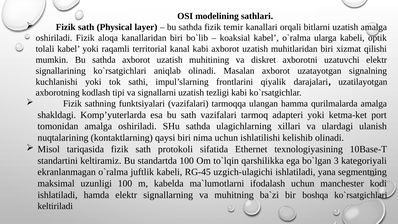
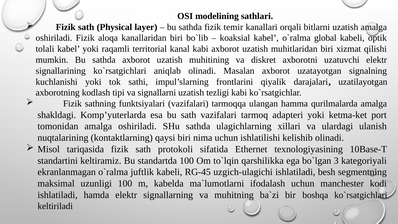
ularga: ularga -> global
yana: yana -> besh
